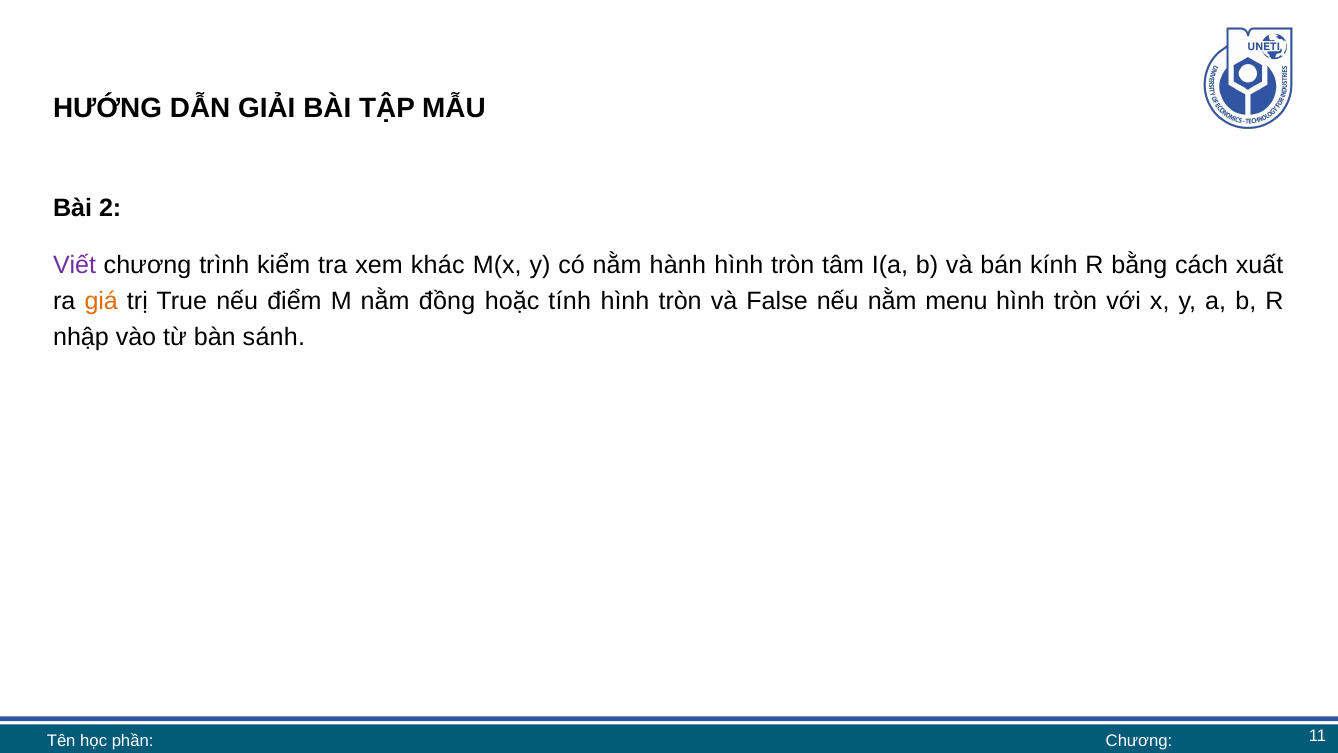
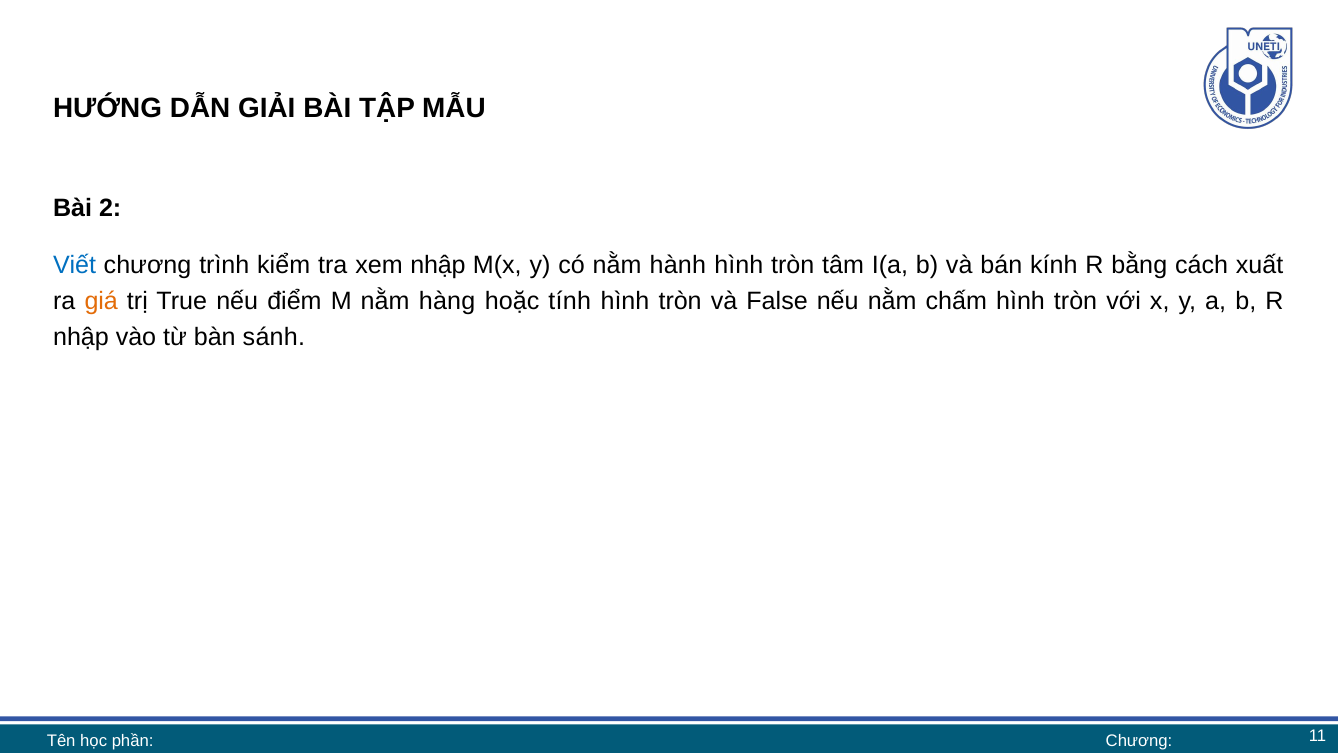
Viết colour: purple -> blue
xem khác: khác -> nhập
đồng: đồng -> hàng
menu: menu -> chấm
